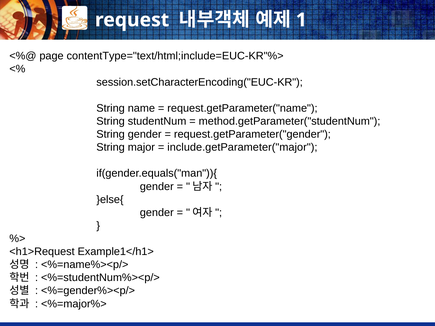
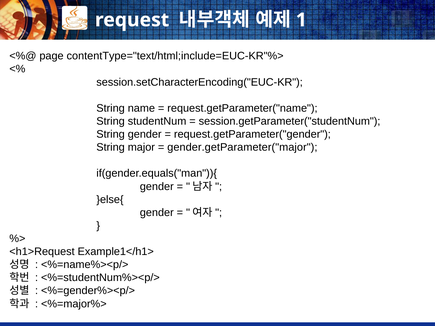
method.getParameter("studentNum: method.getParameter("studentNum -> session.getParameter("studentNum
include.getParameter("major: include.getParameter("major -> gender.getParameter("major
